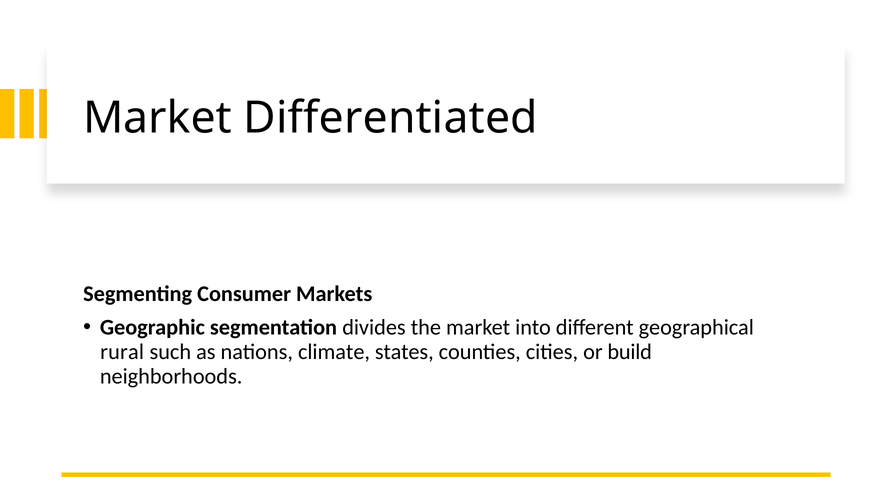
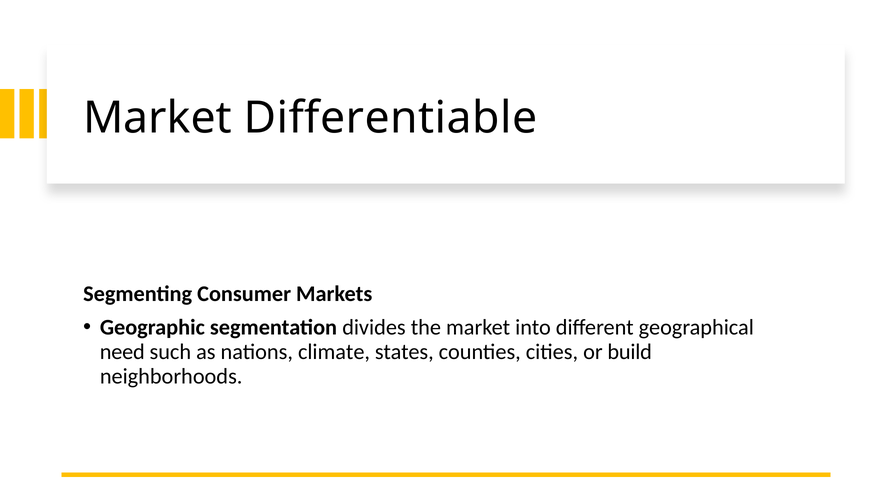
Differentiated: Differentiated -> Differentiable
rural: rural -> need
